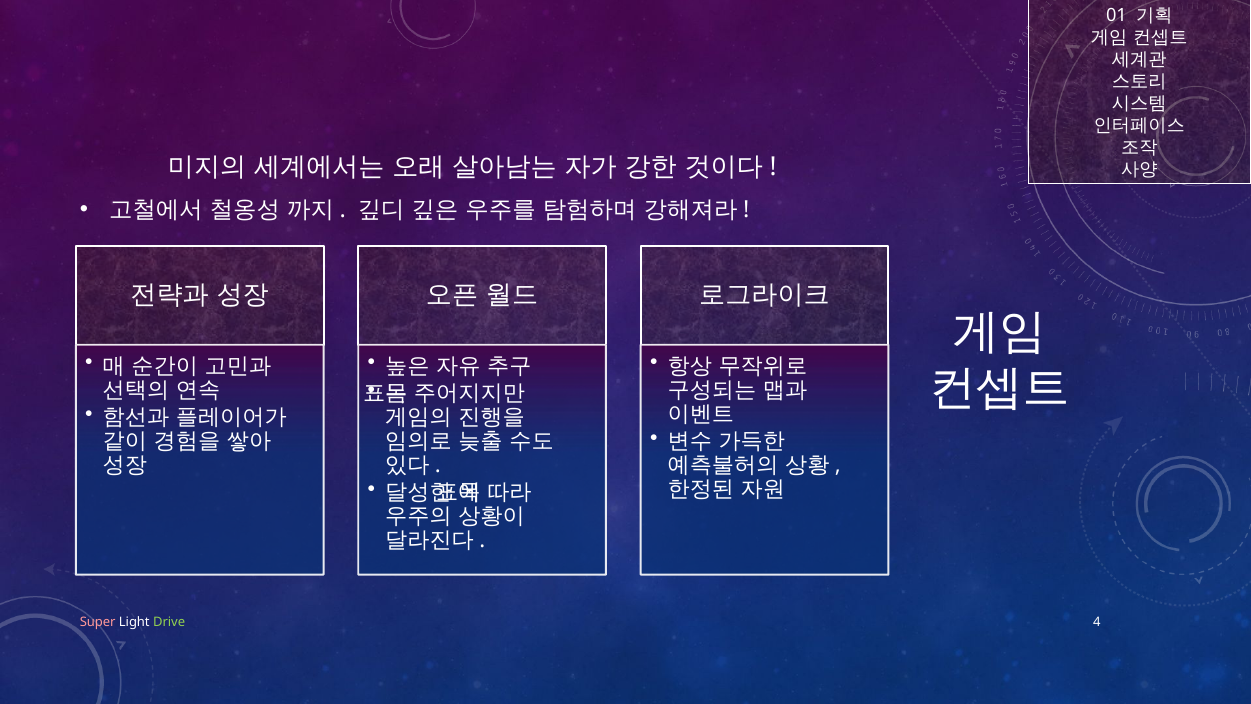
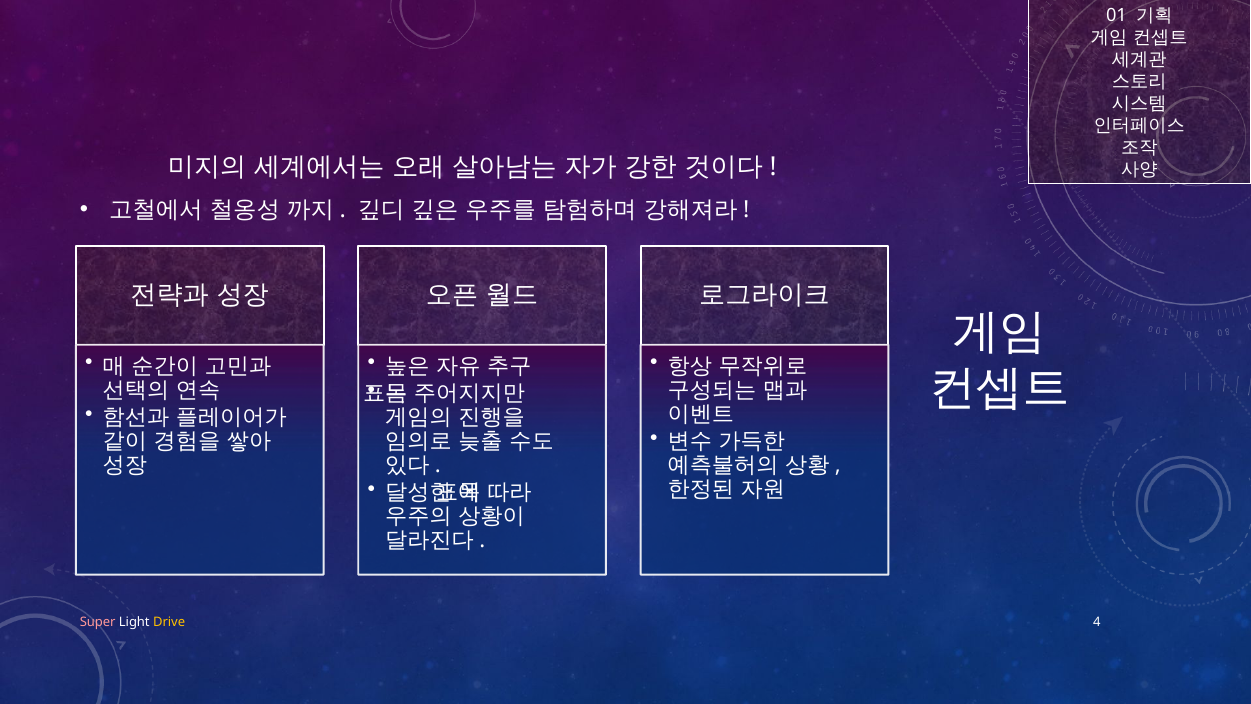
Drive colour: light green -> yellow
